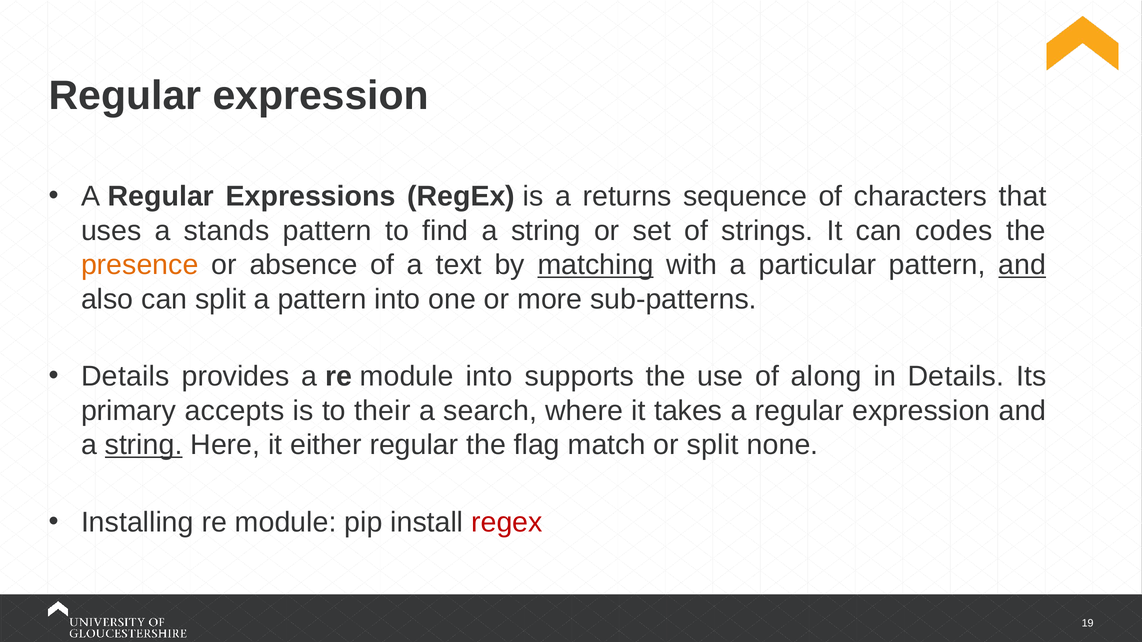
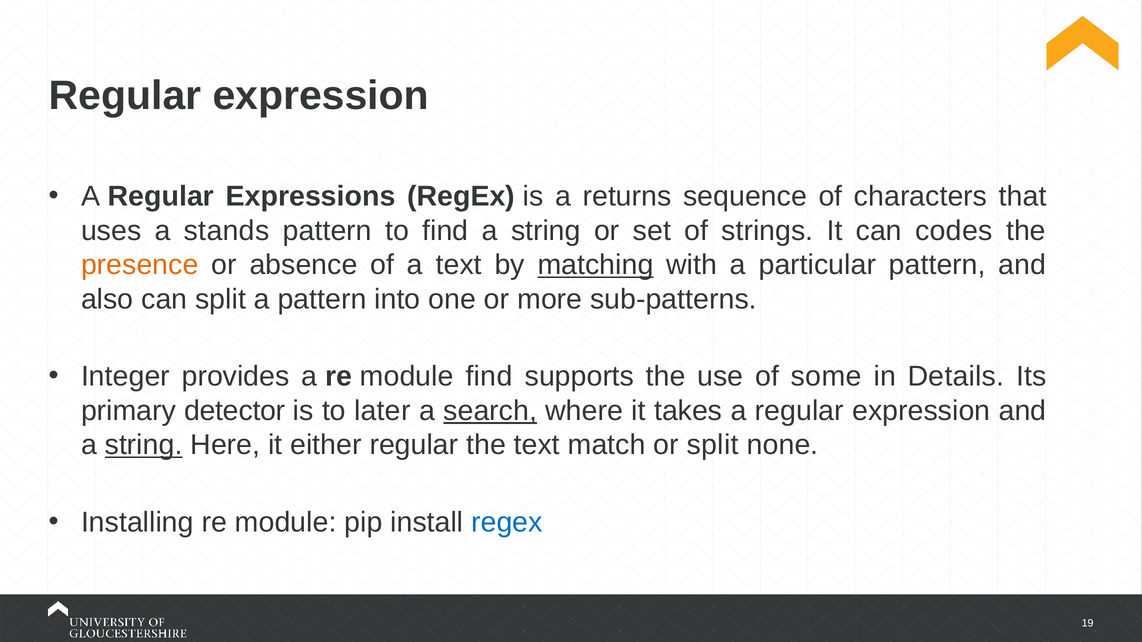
and at (1022, 265) underline: present -> none
Details at (125, 377): Details -> Integer
module into: into -> find
along: along -> some
accepts: accepts -> detector
their: their -> later
search underline: none -> present
the flag: flag -> text
regex at (507, 523) colour: red -> blue
